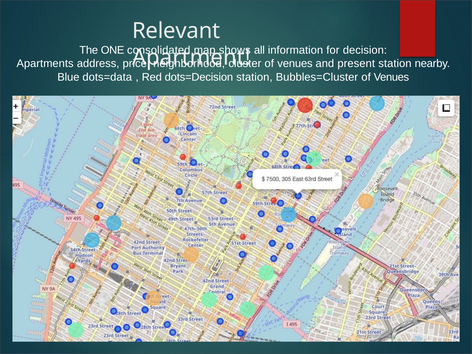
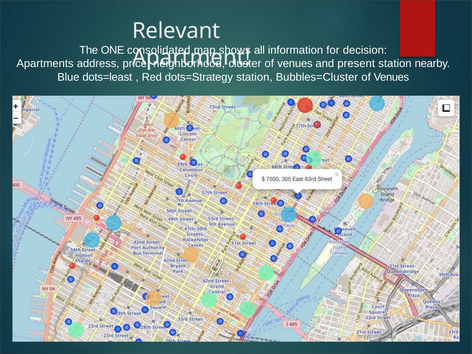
dots=data: dots=data -> dots=least
dots=Decision: dots=Decision -> dots=Strategy
